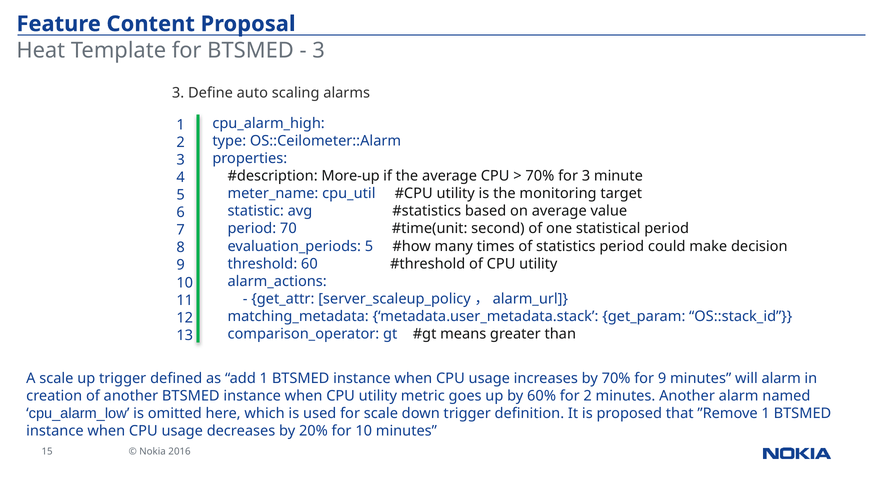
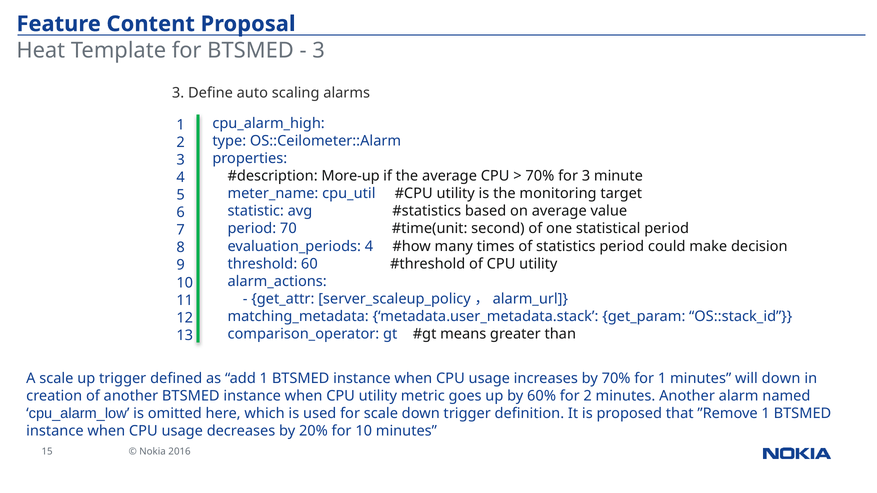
evaluation_periods 5: 5 -> 4
for 9: 9 -> 1
will alarm: alarm -> down
